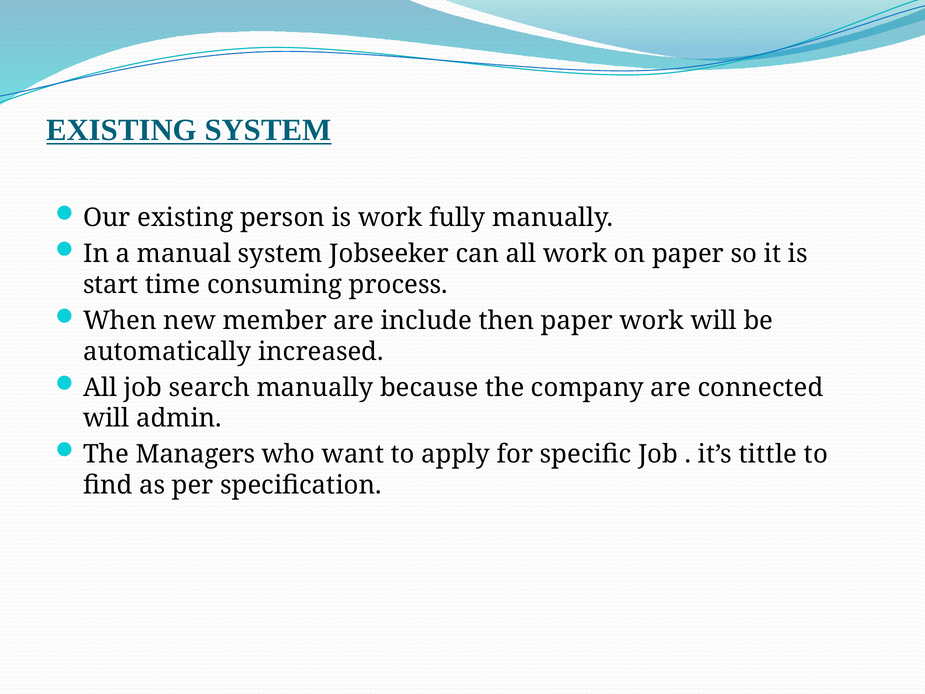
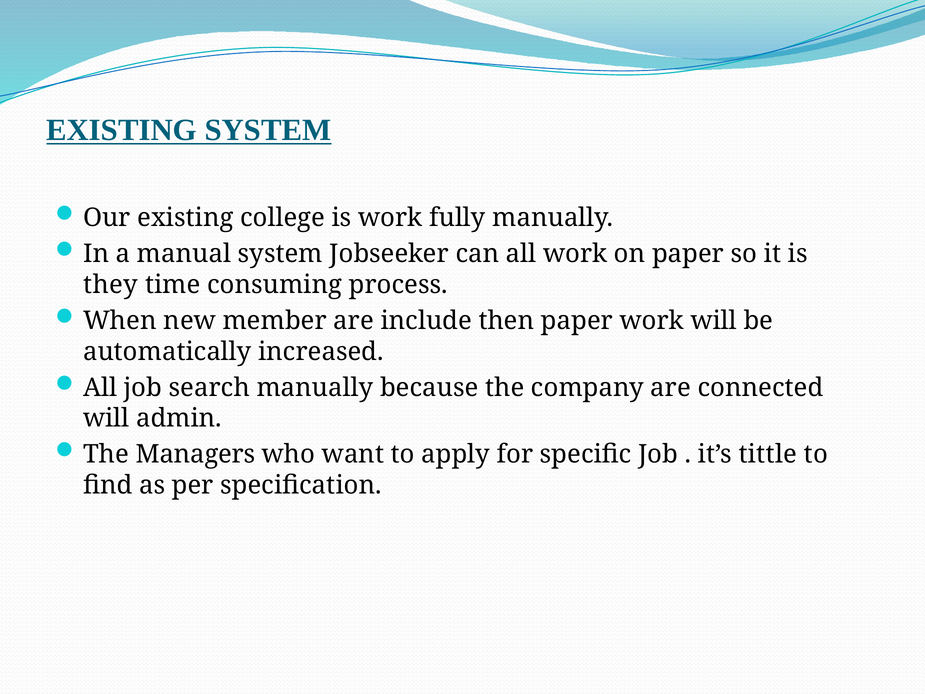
person: person -> college
start: start -> they
